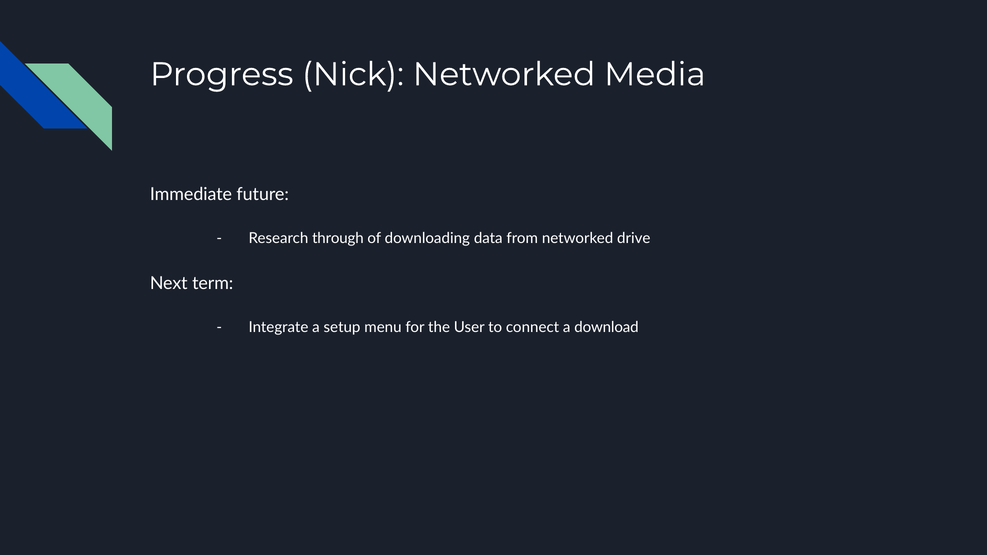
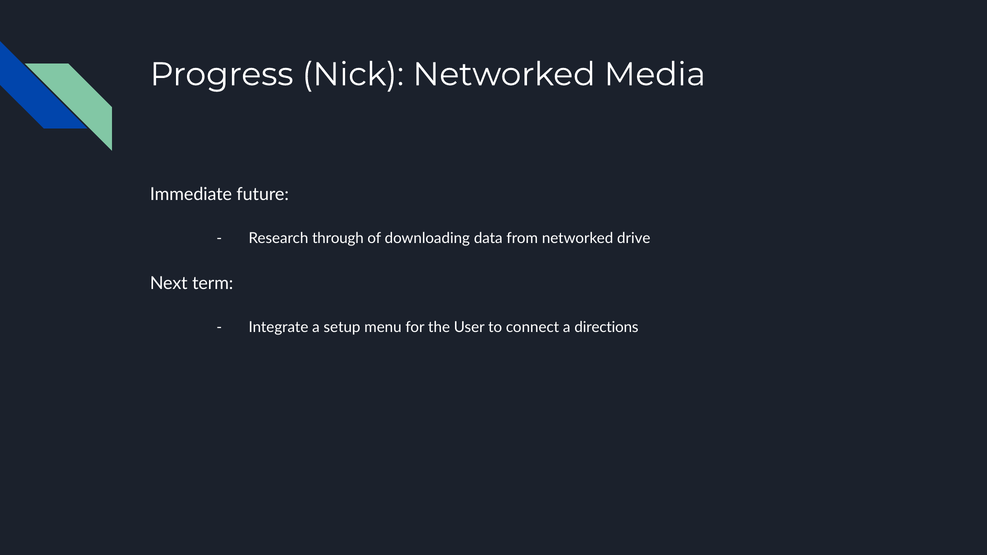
download: download -> directions
